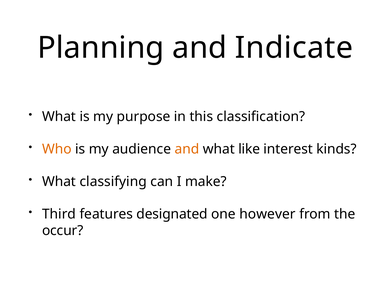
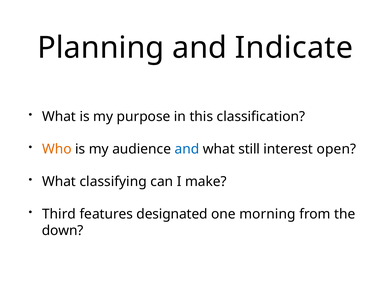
and at (187, 149) colour: orange -> blue
like: like -> still
kinds: kinds -> open
however: however -> morning
occur: occur -> down
